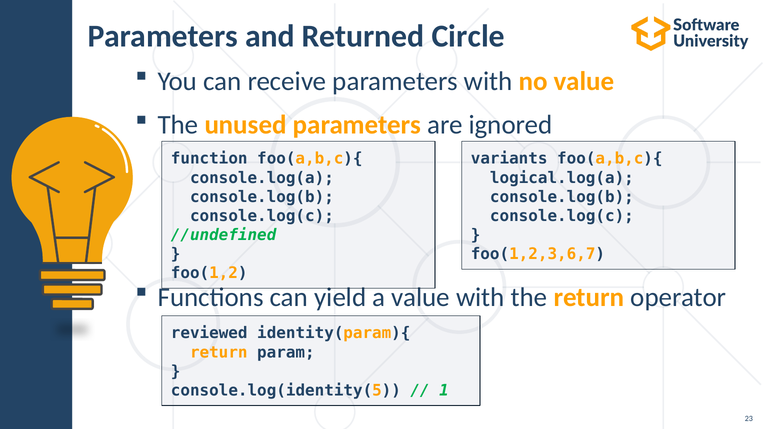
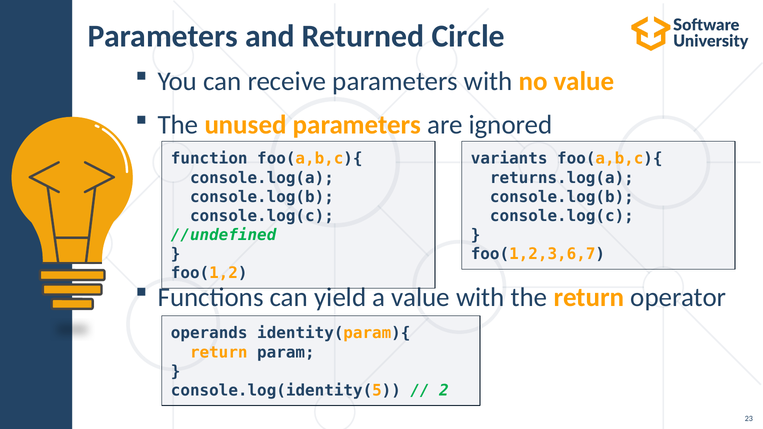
logical.log(a: logical.log(a -> returns.log(a
reviewed: reviewed -> operands
1: 1 -> 2
